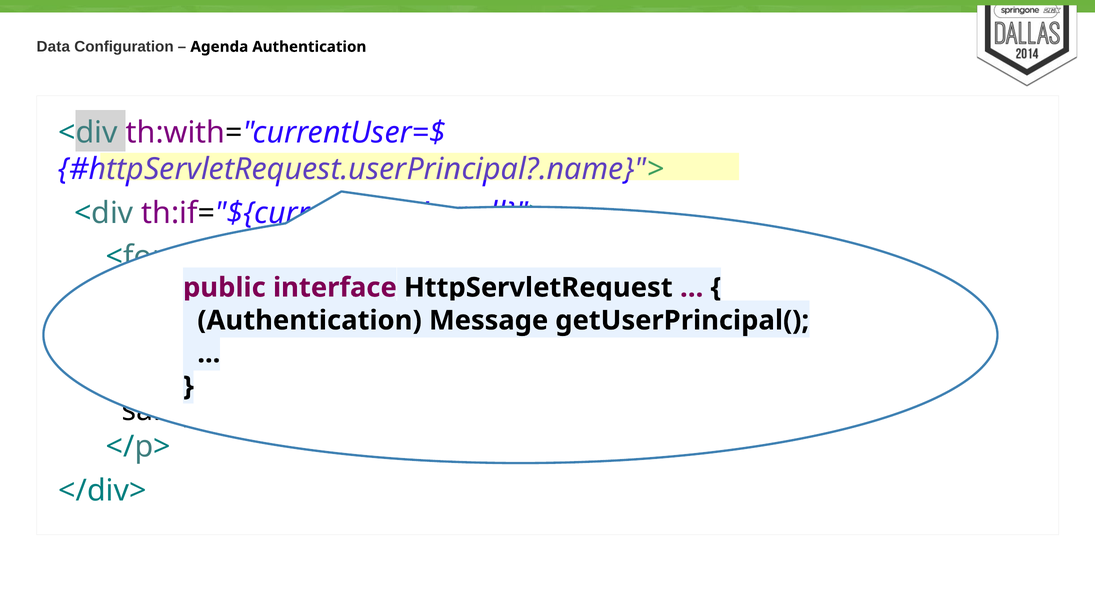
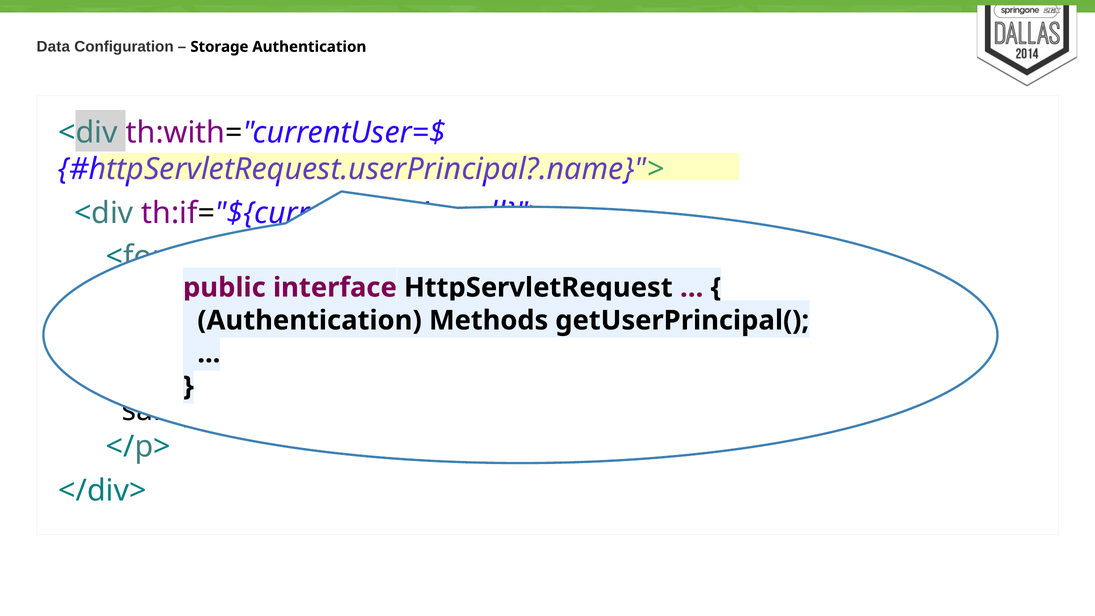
Agenda: Agenda -> Storage
Message: Message -> Methods
